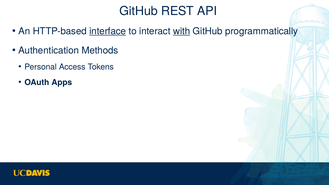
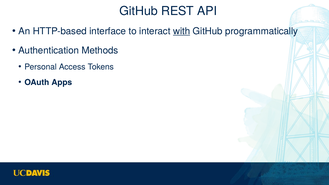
interface underline: present -> none
